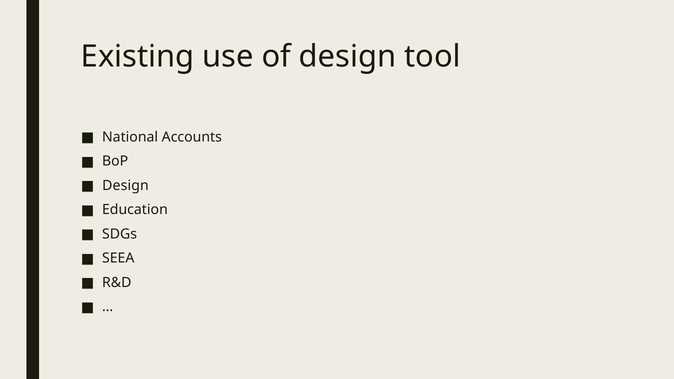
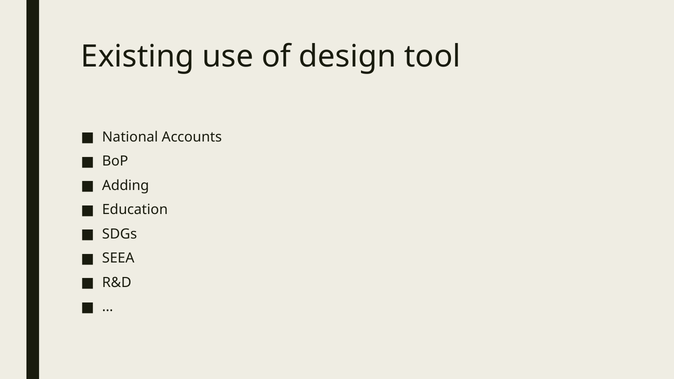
Design at (126, 186): Design -> Adding
